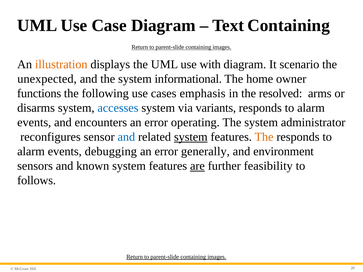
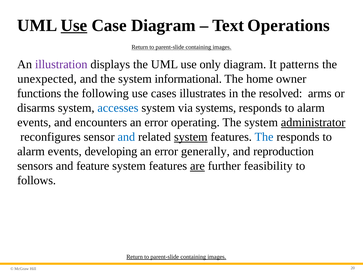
Use at (74, 25) underline: none -> present
Text Containing: Containing -> Operations
illustration colour: orange -> purple
with: with -> only
scenario: scenario -> patterns
emphasis: emphasis -> illustrates
variants: variants -> systems
administrator underline: none -> present
The at (264, 137) colour: orange -> blue
debugging: debugging -> developing
environment: environment -> reproduction
known: known -> feature
